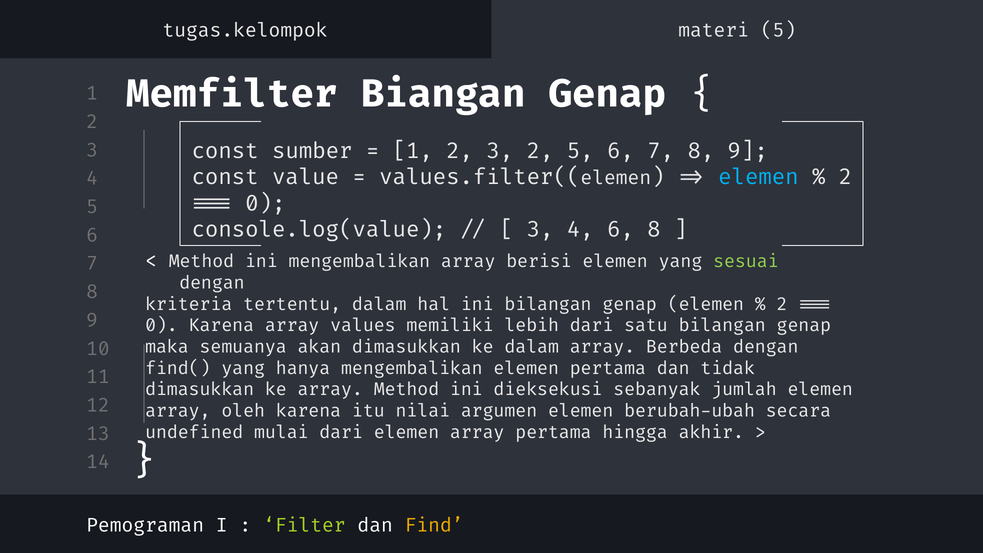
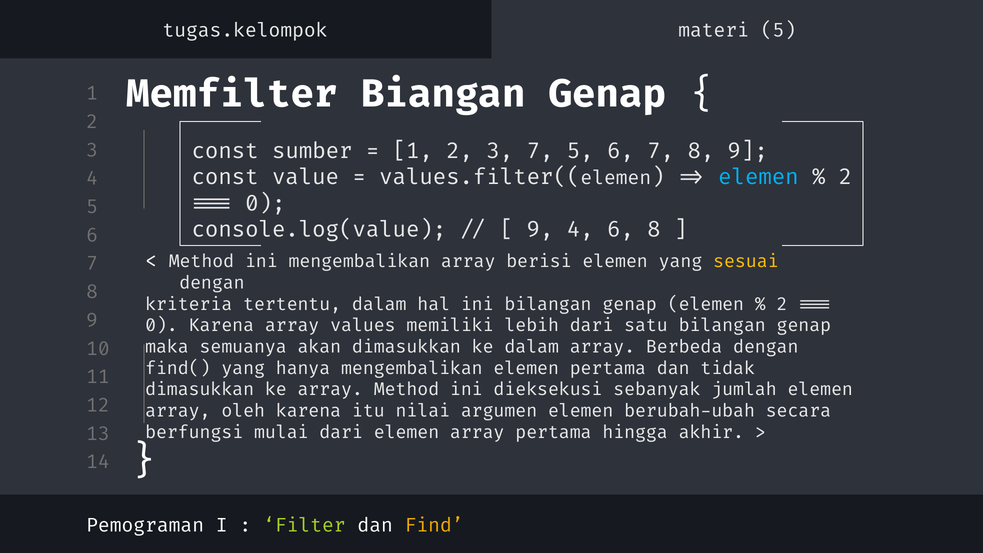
3 2: 2 -> 7
3 at (540, 230): 3 -> 9
sesuai colour: light green -> yellow
undefined: undefined -> berfungsi
